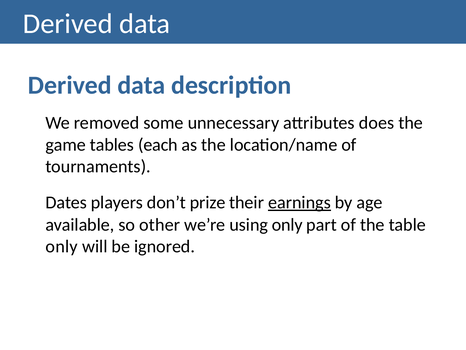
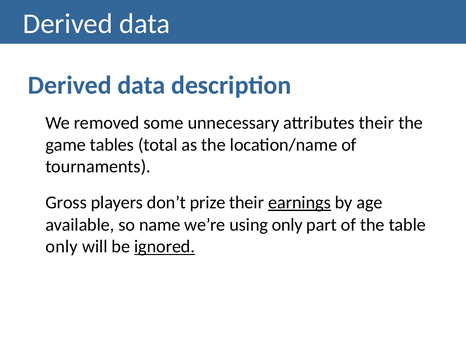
attributes does: does -> their
each: each -> total
Dates: Dates -> Gross
other: other -> name
ignored underline: none -> present
